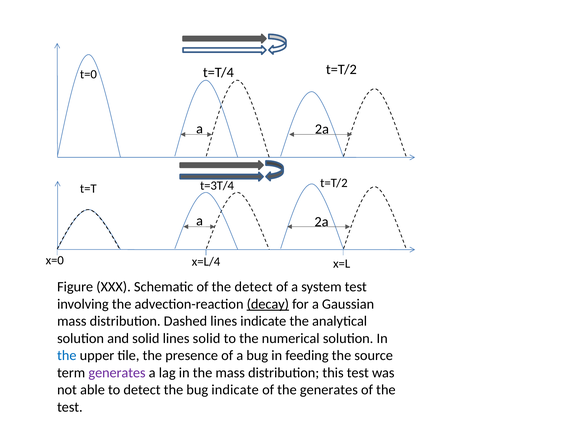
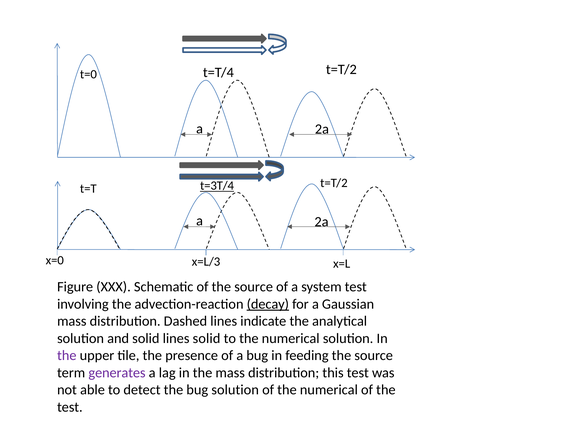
t=3T/4 underline: none -> present
x=L/4: x=L/4 -> x=L/3
of the detect: detect -> source
the at (67, 356) colour: blue -> purple
bug indicate: indicate -> solution
of the generates: generates -> numerical
